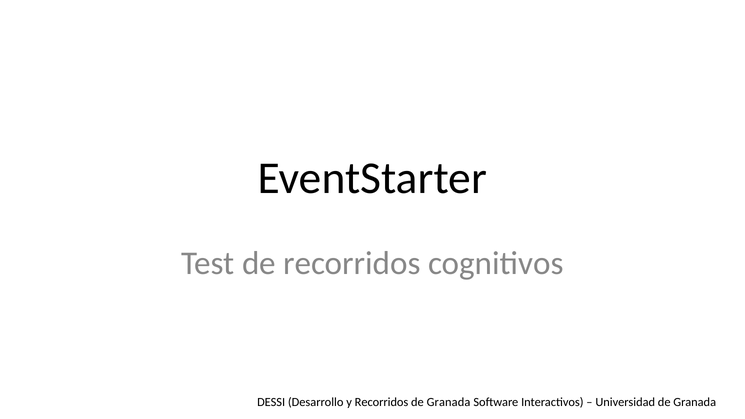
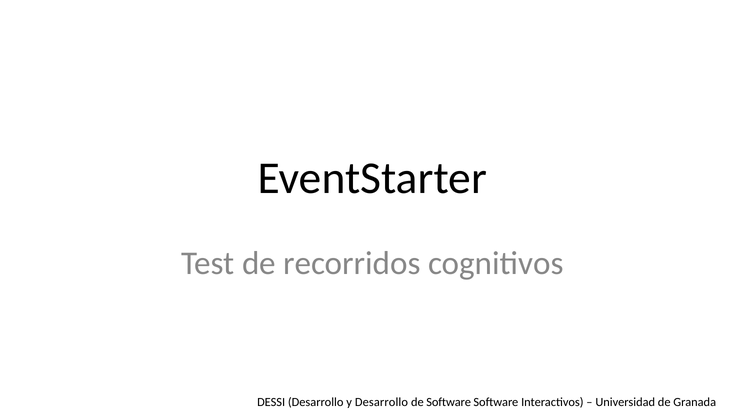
y Recorridos: Recorridos -> Desarrollo
Granada at (449, 402): Granada -> Software
